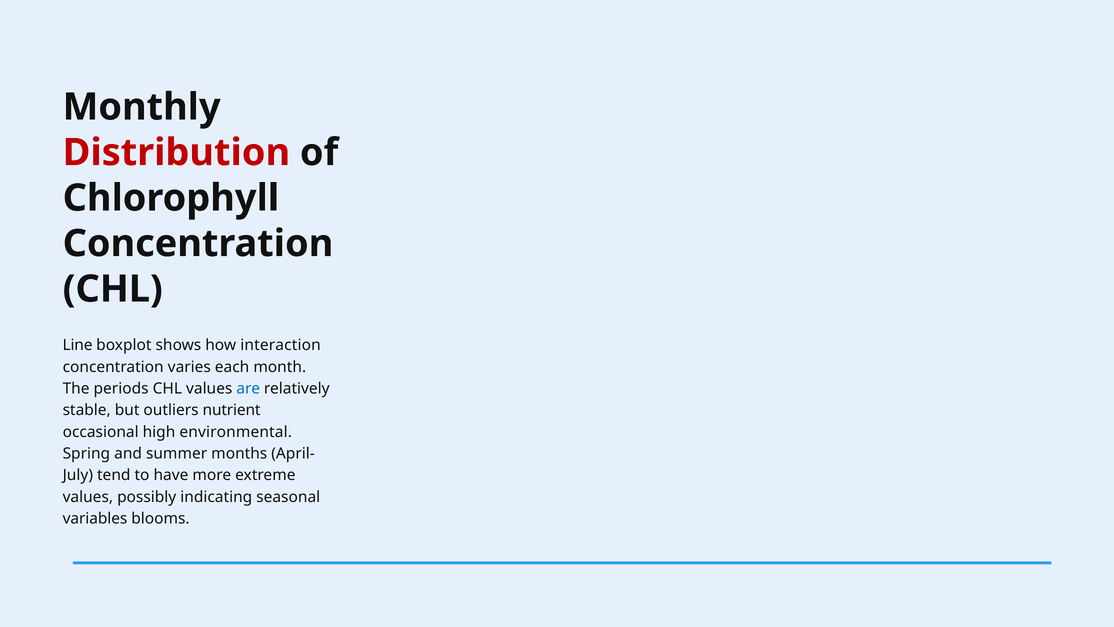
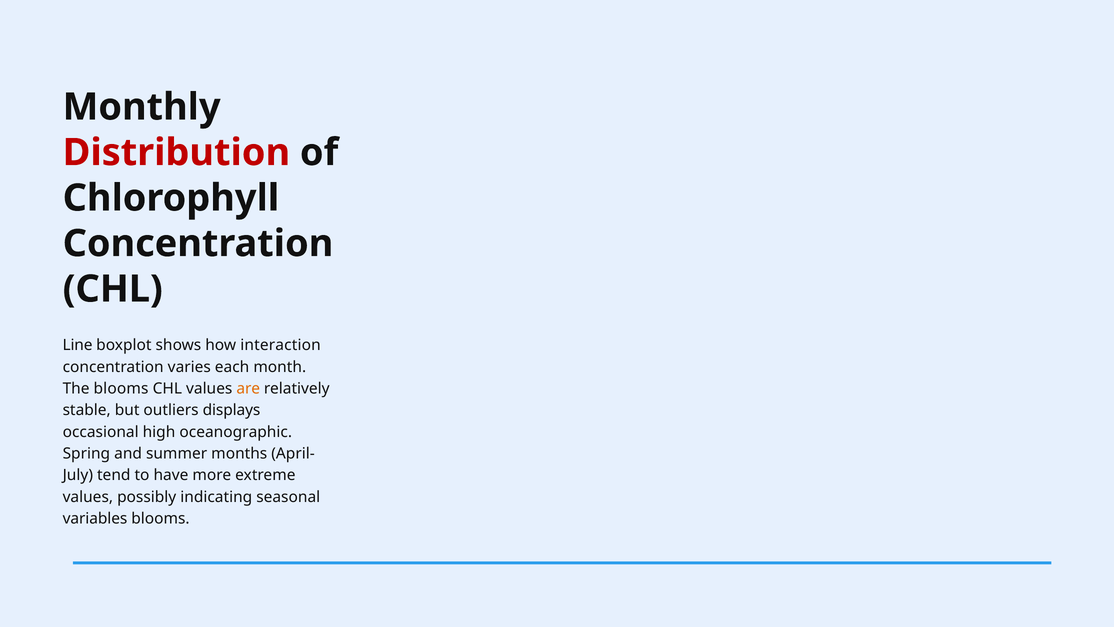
The periods: periods -> blooms
are colour: blue -> orange
nutrient: nutrient -> displays
environmental: environmental -> oceanographic
